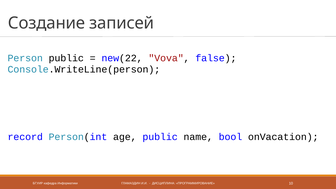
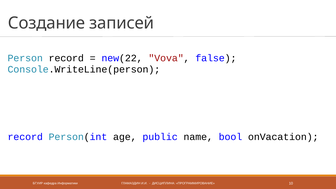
Person public: public -> record
